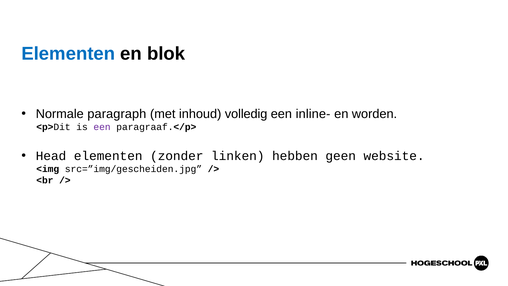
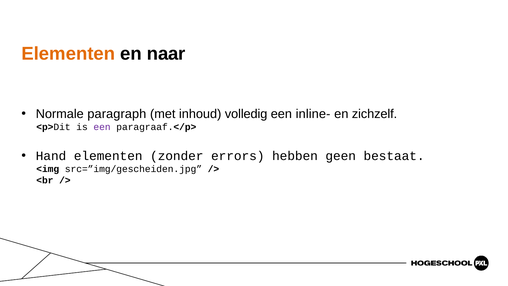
Elementen at (68, 54) colour: blue -> orange
blok: blok -> naar
worden: worden -> zichzelf
Head: Head -> Hand
linken: linken -> errors
website: website -> bestaat
